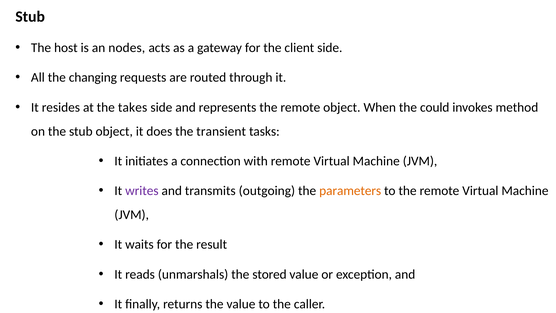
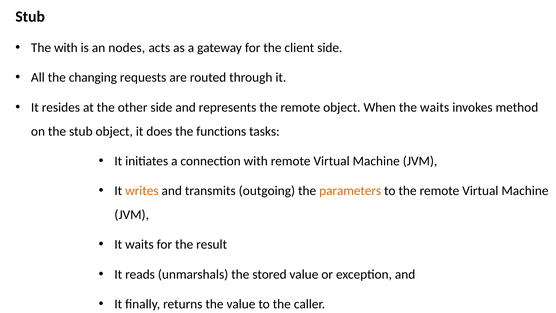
The host: host -> with
takes: takes -> other
the could: could -> waits
transient: transient -> functions
writes colour: purple -> orange
